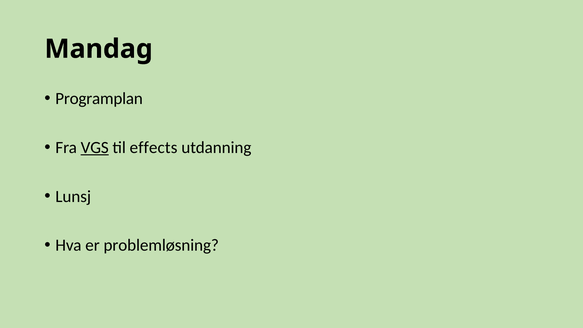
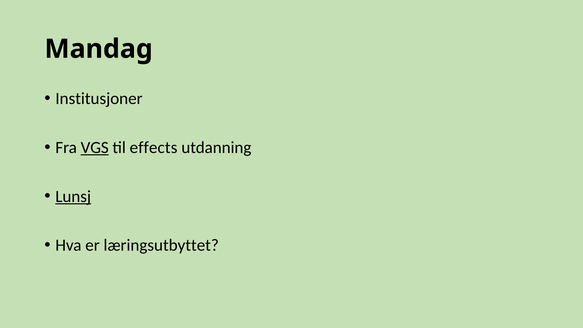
Programplan: Programplan -> Institusjoner
Lunsj underline: none -> present
problemløsning: problemløsning -> læringsutbyttet
